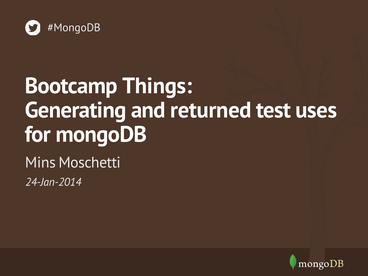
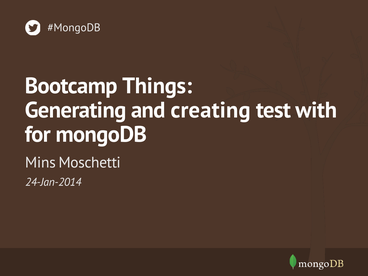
returned: returned -> creating
uses: uses -> with
